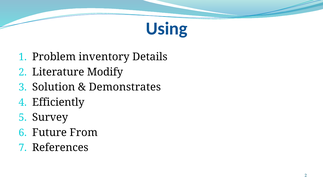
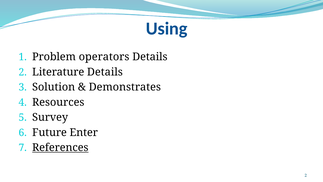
inventory: inventory -> operators
Literature Modify: Modify -> Details
Efficiently: Efficiently -> Resources
From: From -> Enter
References underline: none -> present
